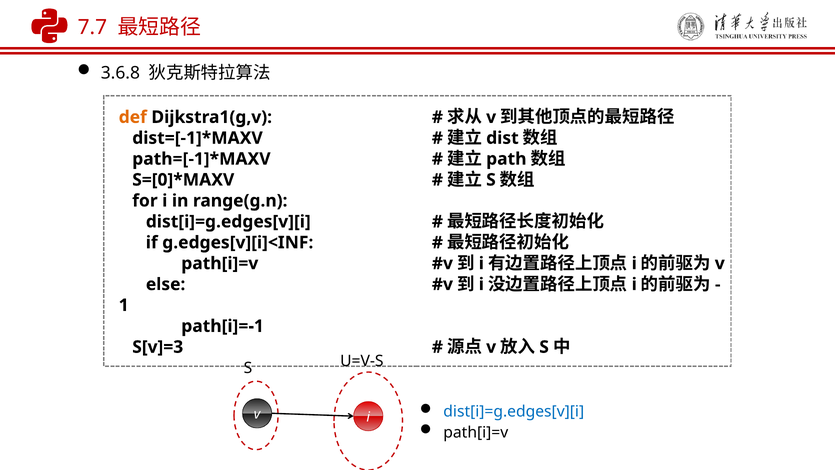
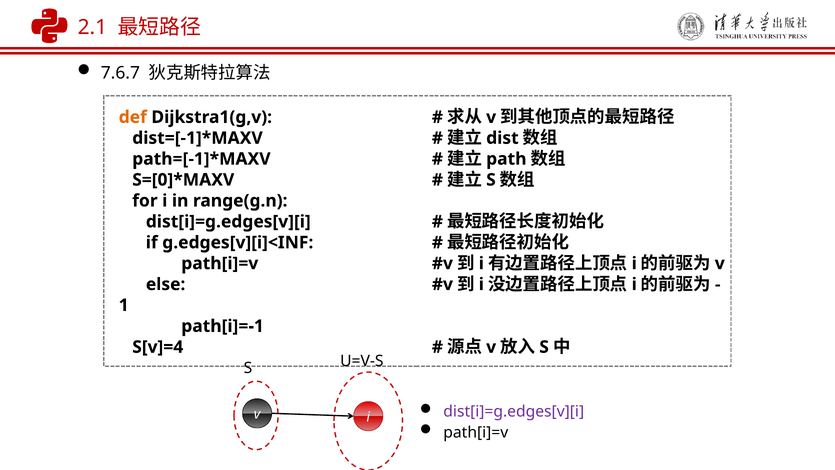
7.7: 7.7 -> 2.1
3.6.8: 3.6.8 -> 7.6.7
S[v]=3: S[v]=3 -> S[v]=4
dist[i]=g.edges[v][i at (514, 411) colour: blue -> purple
